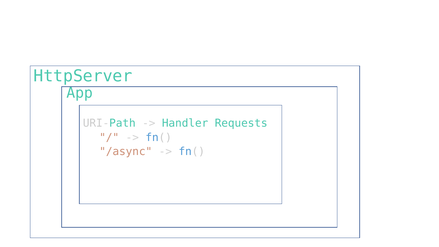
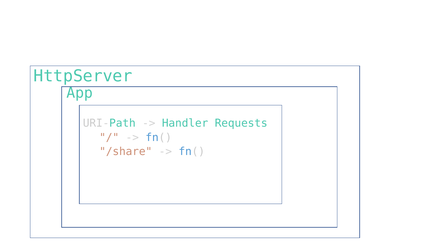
/async: /async -> /share
